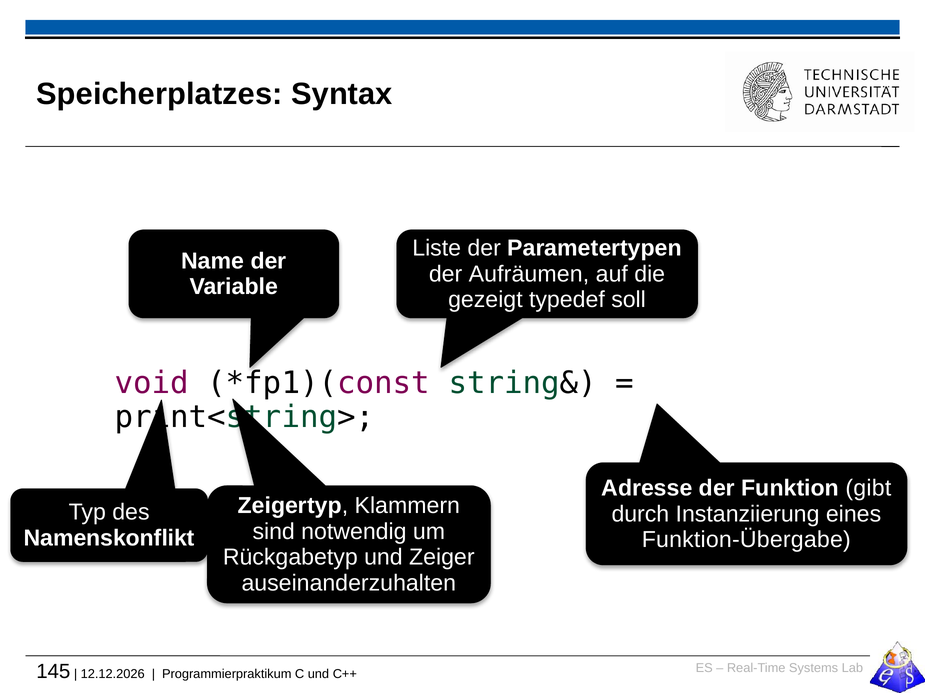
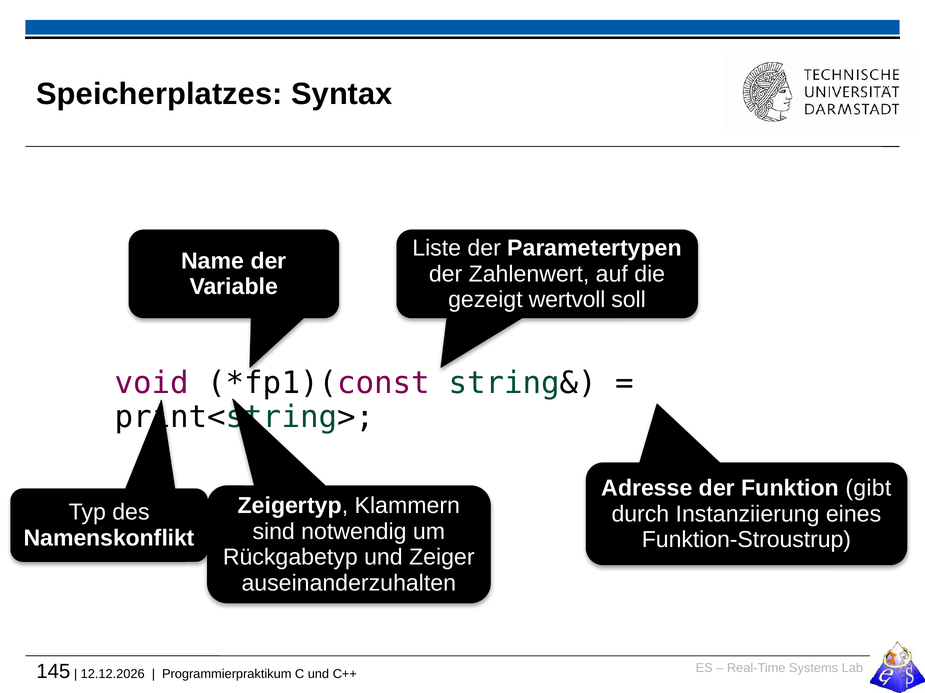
Aufräumen: Aufräumen -> Zahlenwert
typedef: typedef -> wertvoll
Funktion-Übergabe: Funktion-Übergabe -> Funktion-Stroustrup
